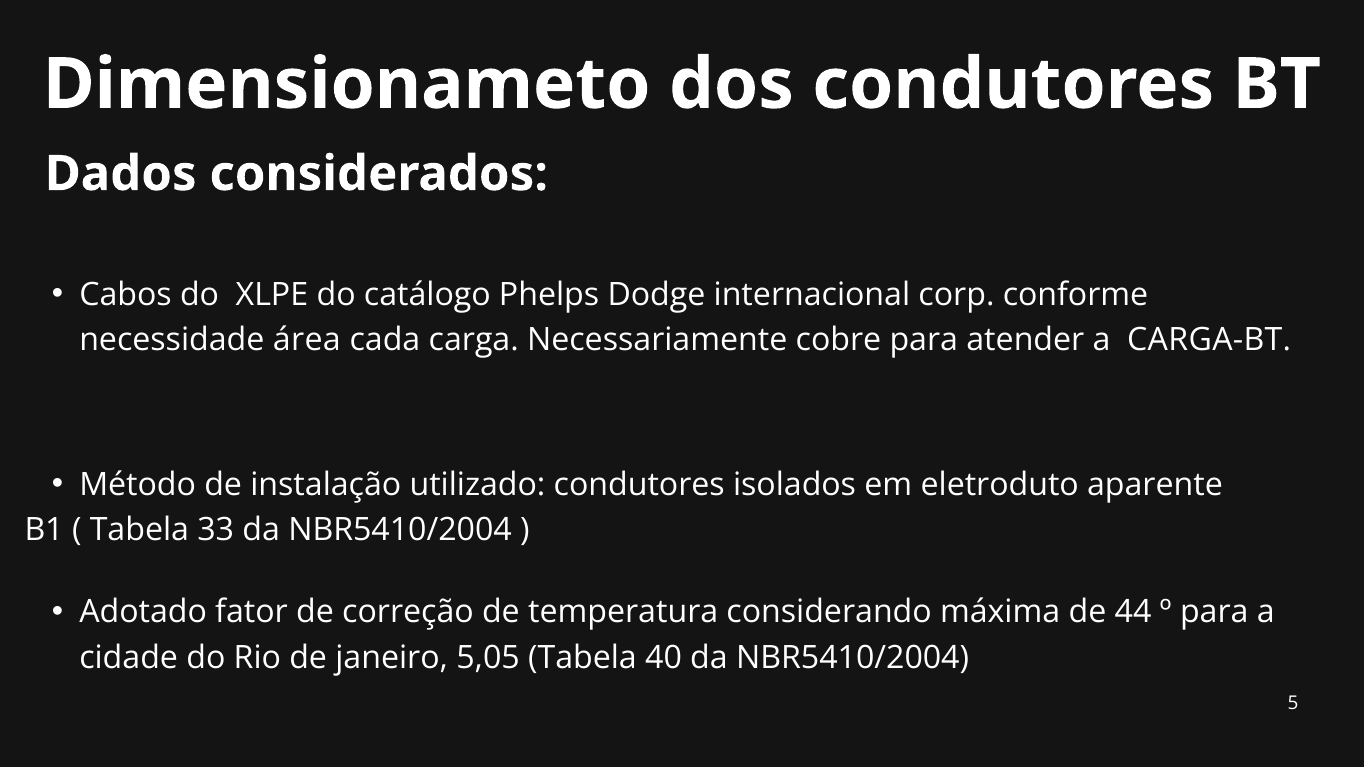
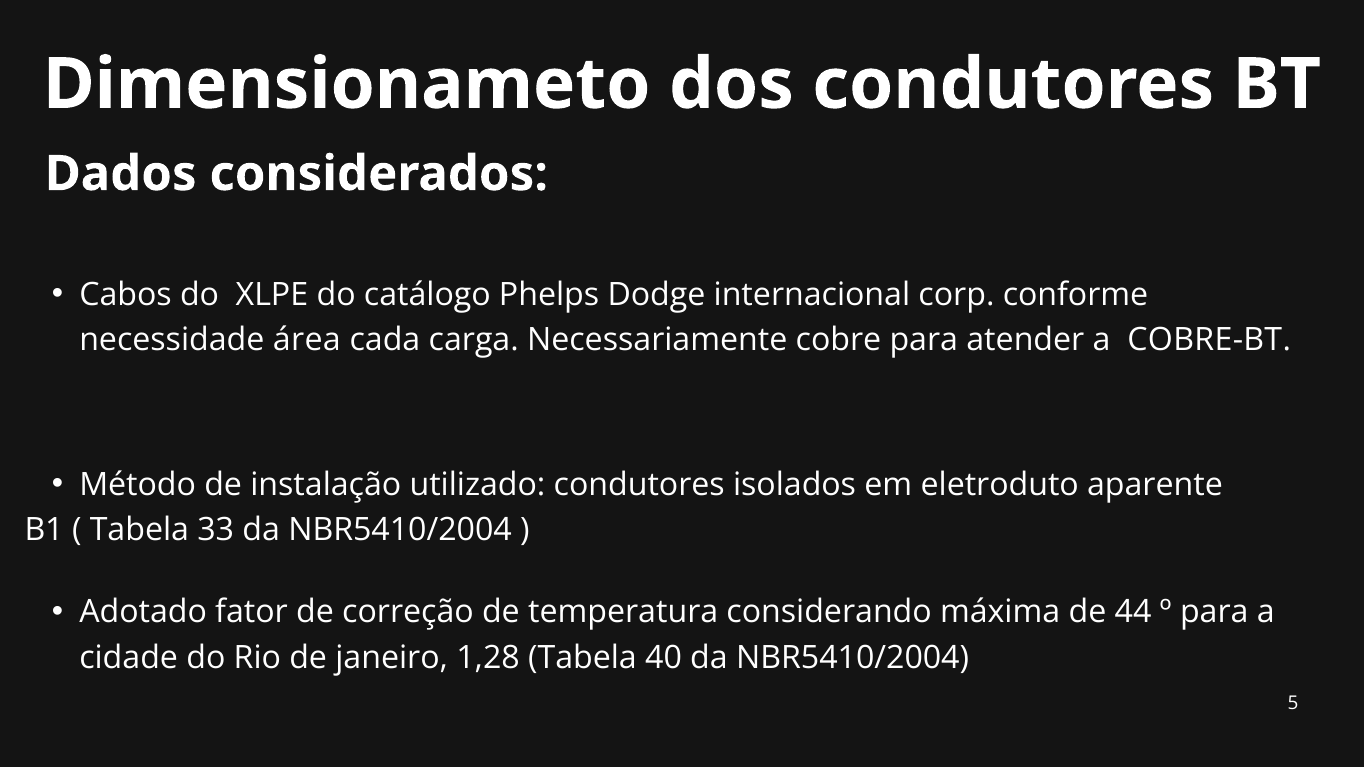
CARGA-BT: CARGA-BT -> COBRE-BT
5,05: 5,05 -> 1,28
